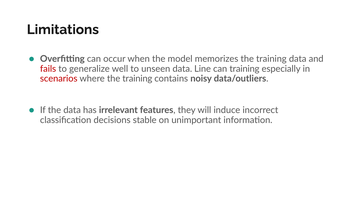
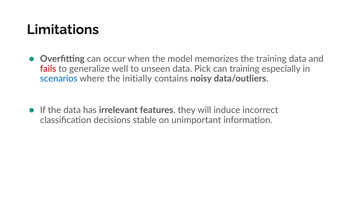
Line: Line -> Pick
scenarios colour: red -> blue
where the training: training -> initially
